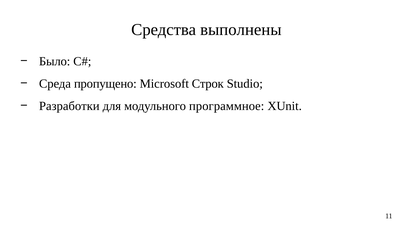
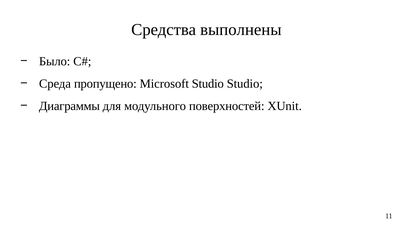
Microsoft Строк: Строк -> Studio
Разработки: Разработки -> Диаграммы
программное: программное -> поверхностей
